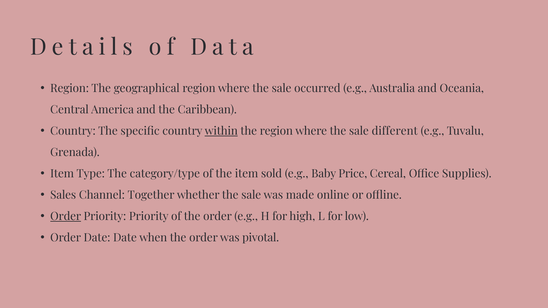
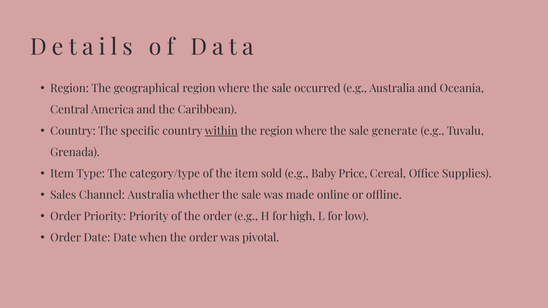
different: different -> generate
Channel Together: Together -> Australia
Order at (66, 217) underline: present -> none
